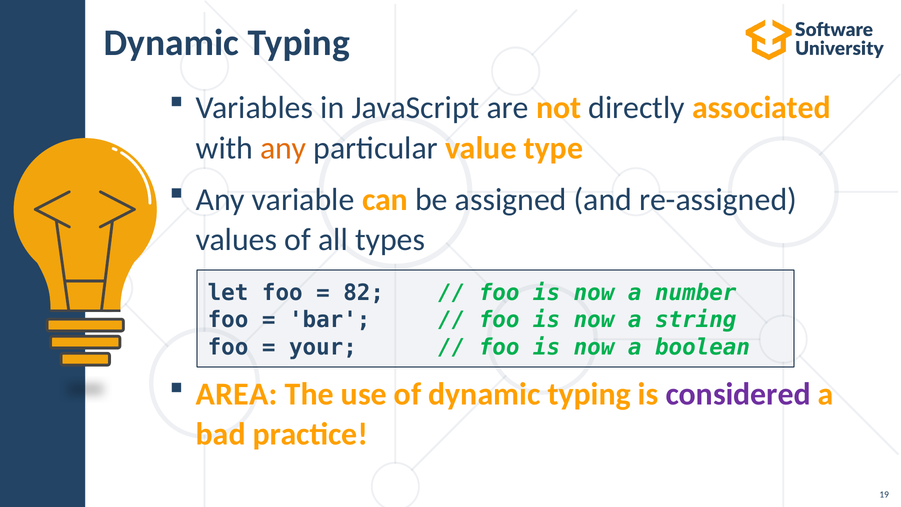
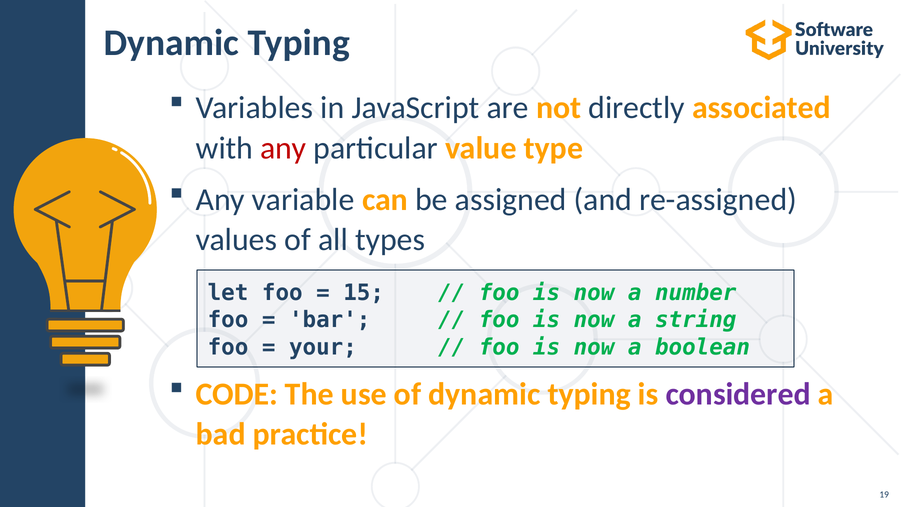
any at (283, 148) colour: orange -> red
82: 82 -> 15
AREA: AREA -> CODE
